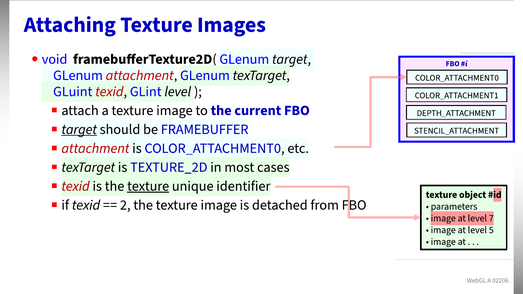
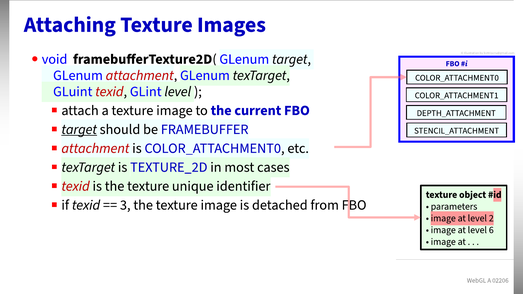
texture at (148, 186) underline: present -> none
2: 2 -> 3
7: 7 -> 2
5: 5 -> 6
